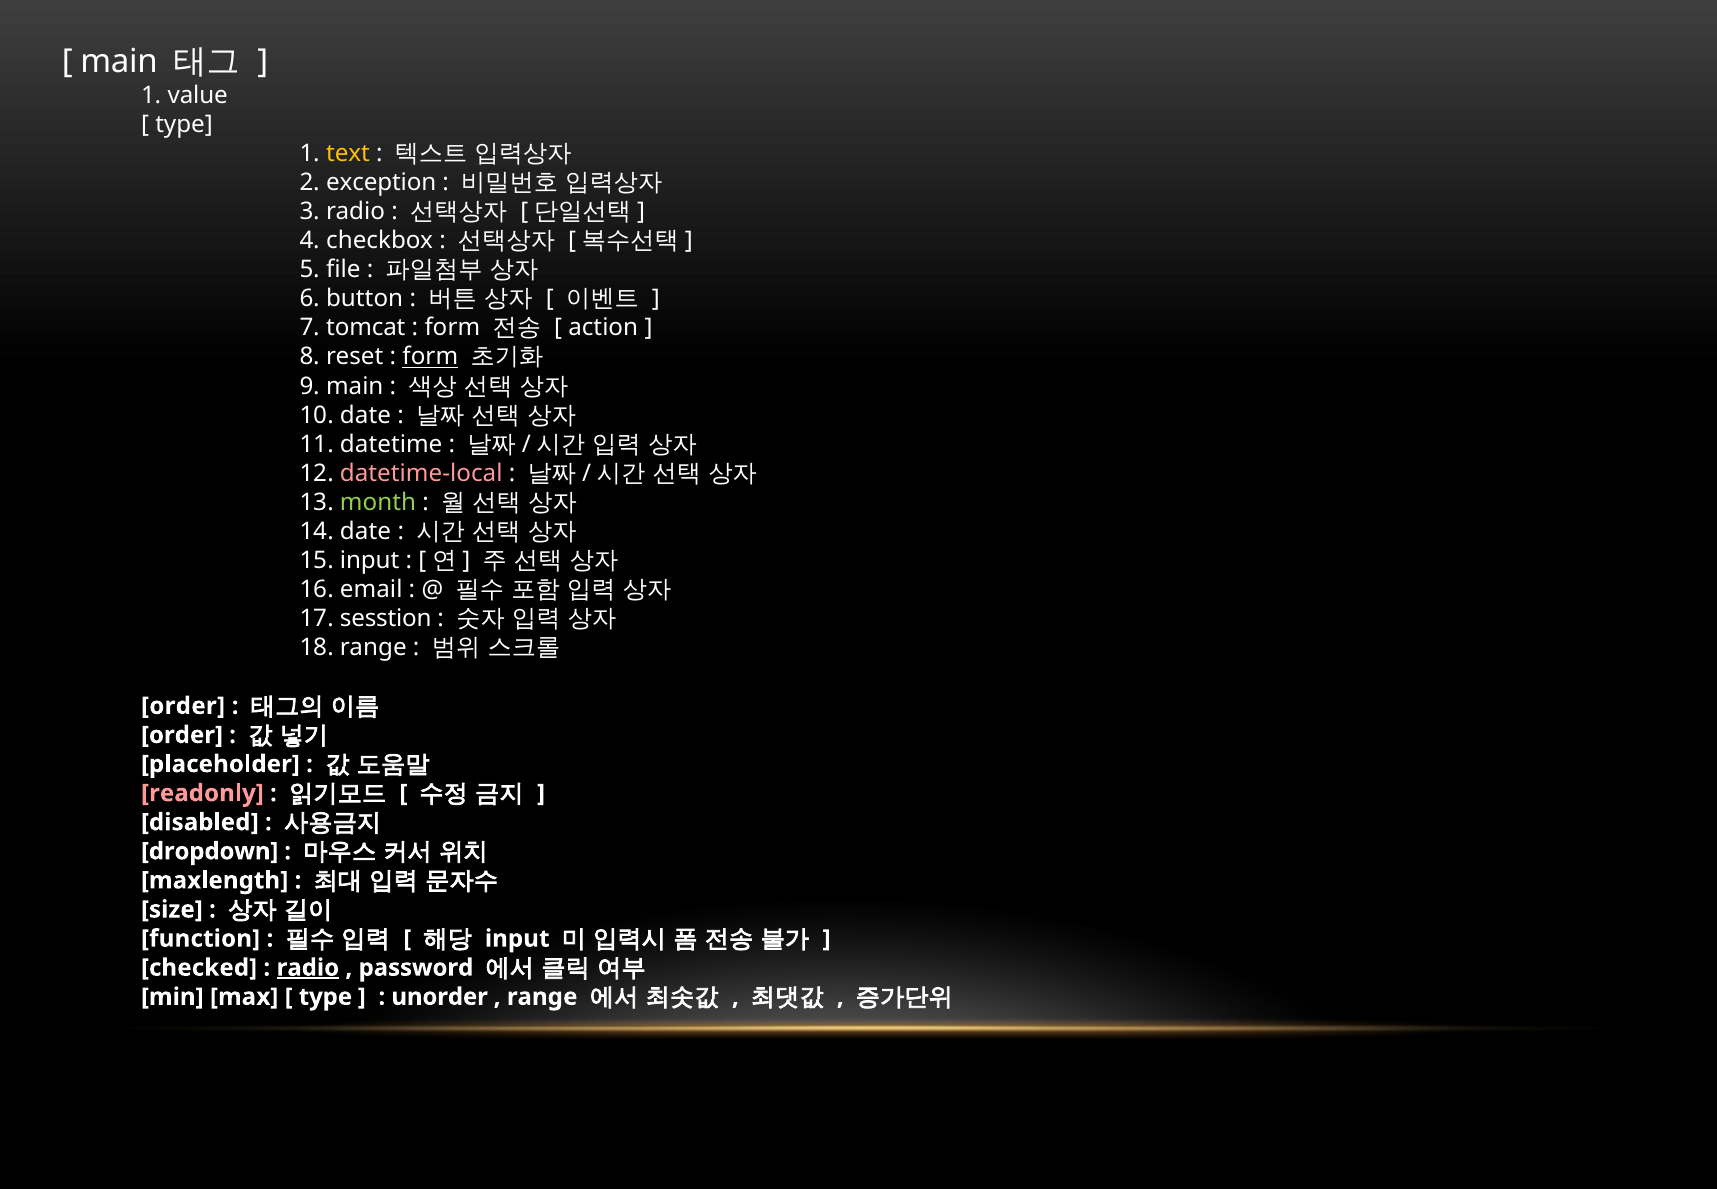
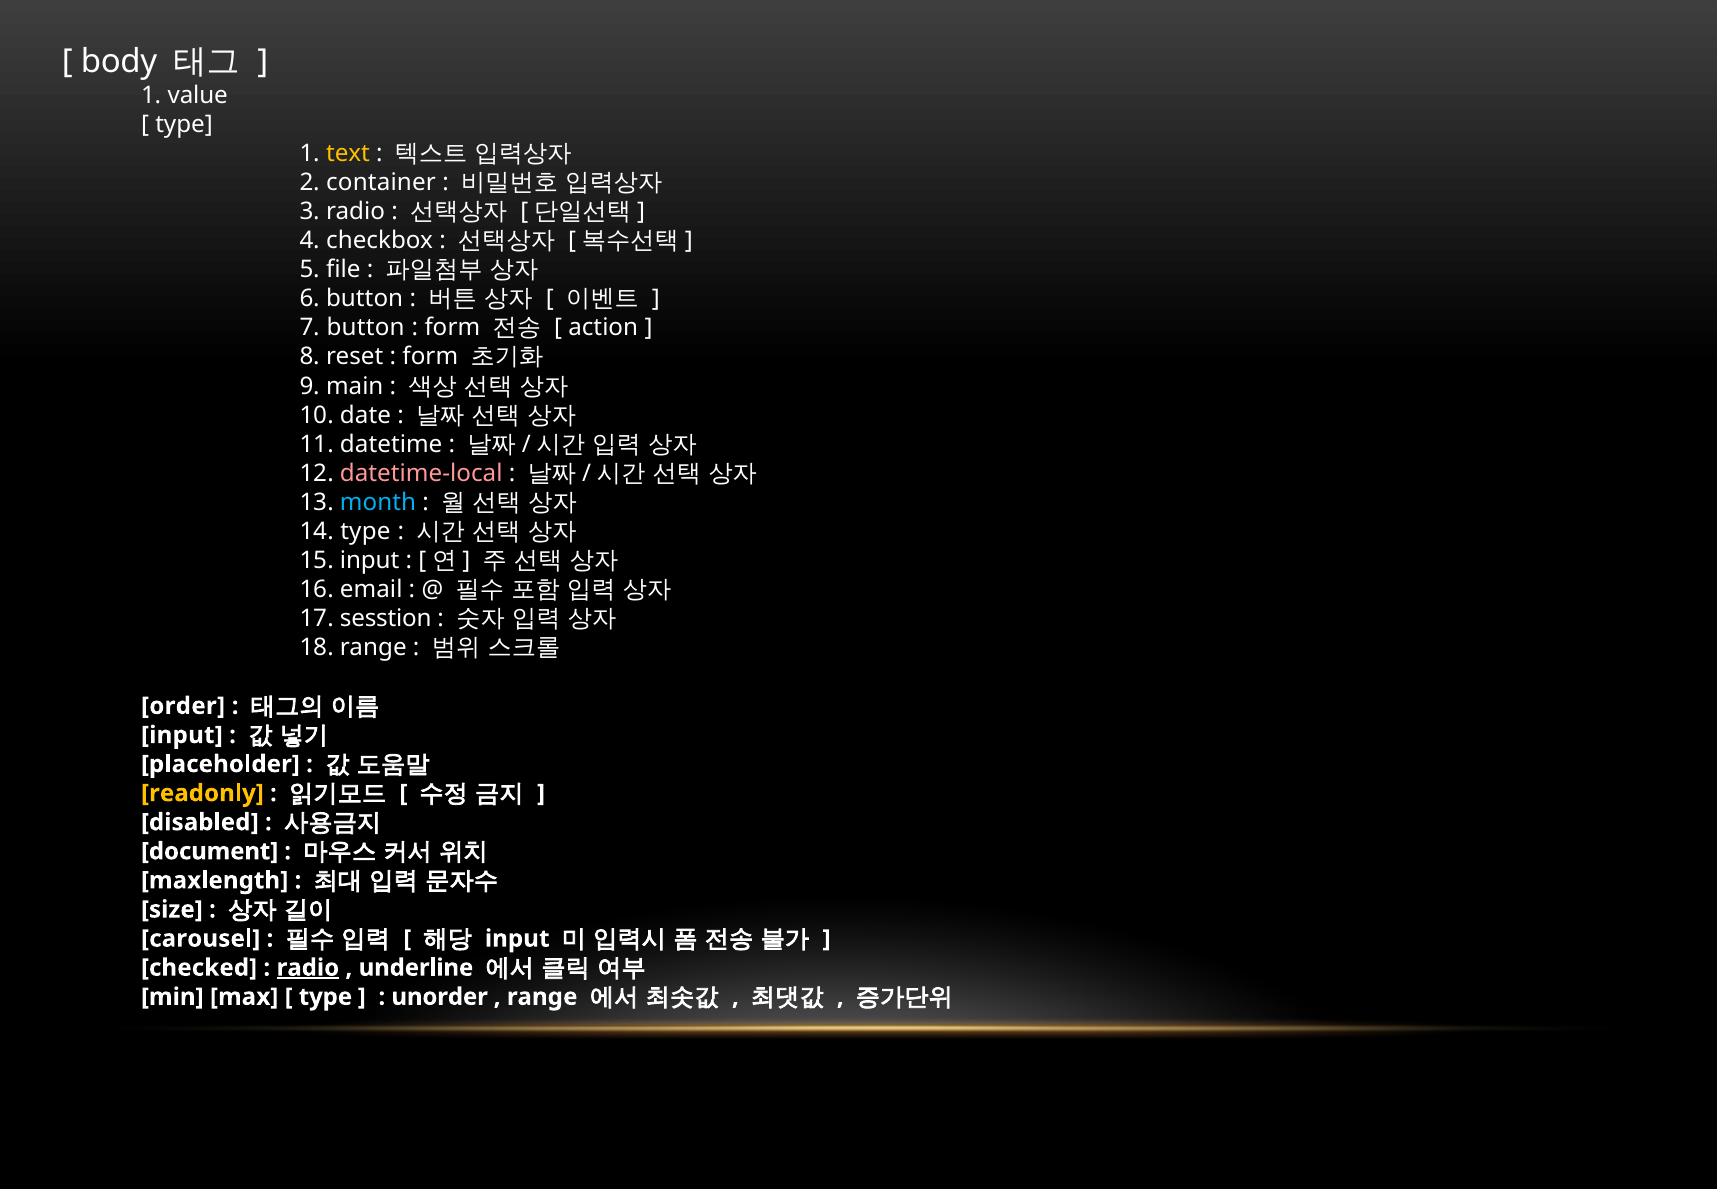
main at (119, 61): main -> body
exception: exception -> container
7 tomcat: tomcat -> button
form at (430, 357) underline: present -> none
month colour: light green -> light blue
14 date: date -> type
order at (182, 735): order -> input
readonly colour: pink -> yellow
dropdown: dropdown -> document
function: function -> carousel
password: password -> underline
